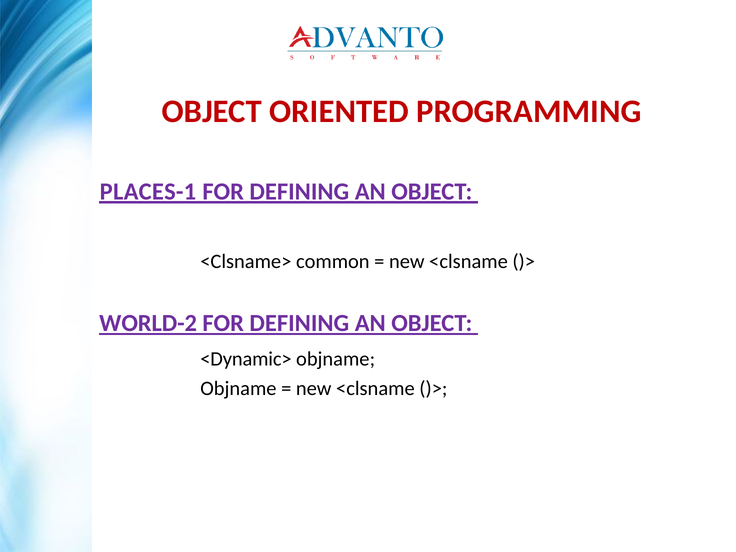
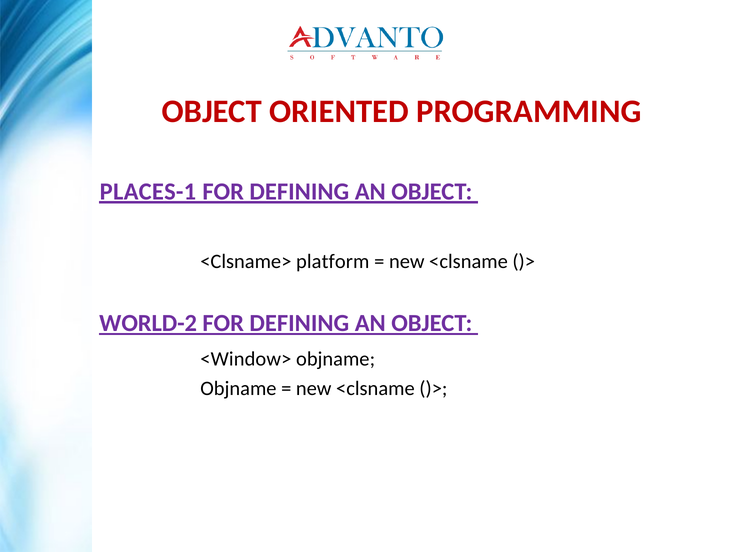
common: common -> platform
<Dynamic>: <Dynamic> -> <Window>
